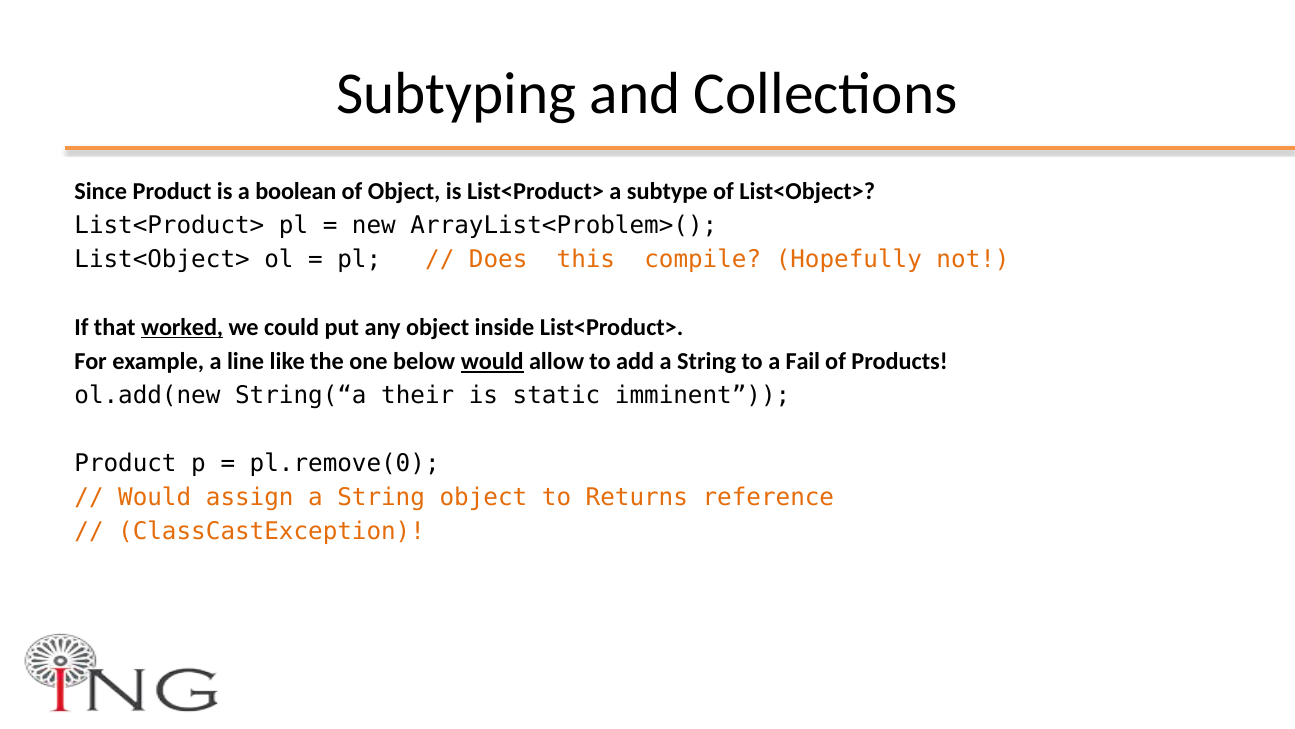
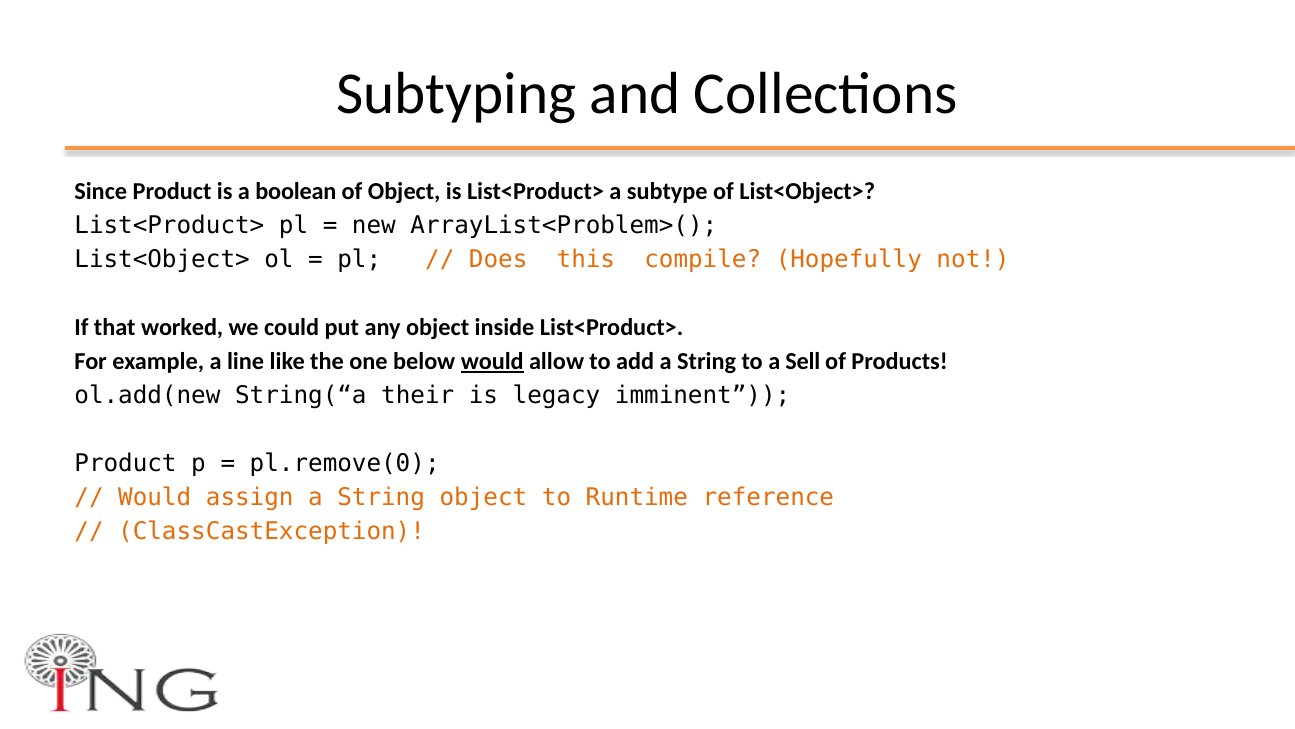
worked underline: present -> none
Fail: Fail -> Sell
static: static -> legacy
Returns: Returns -> Runtime
